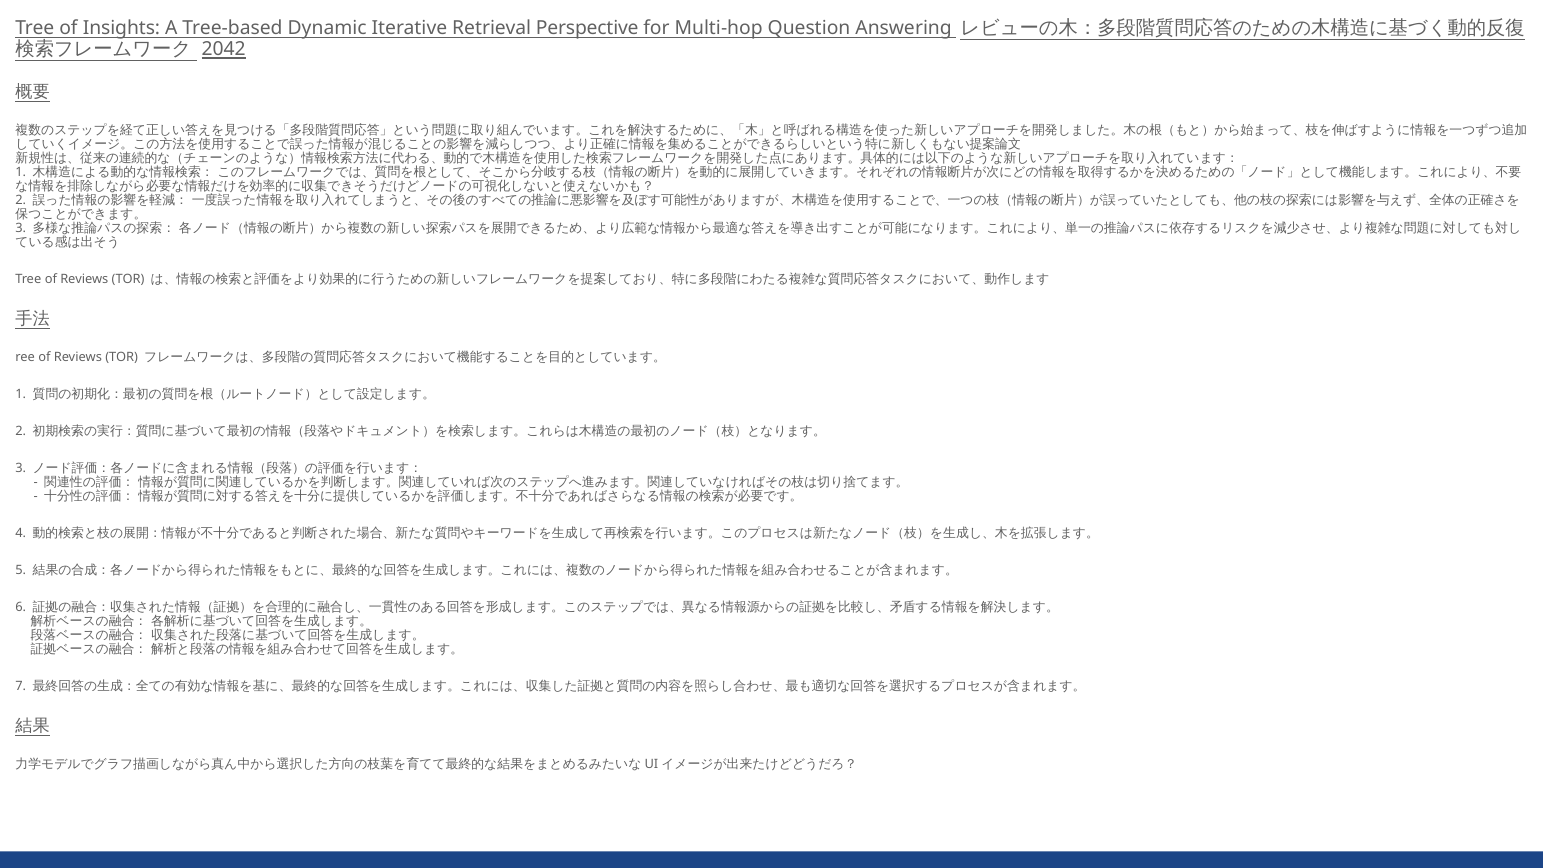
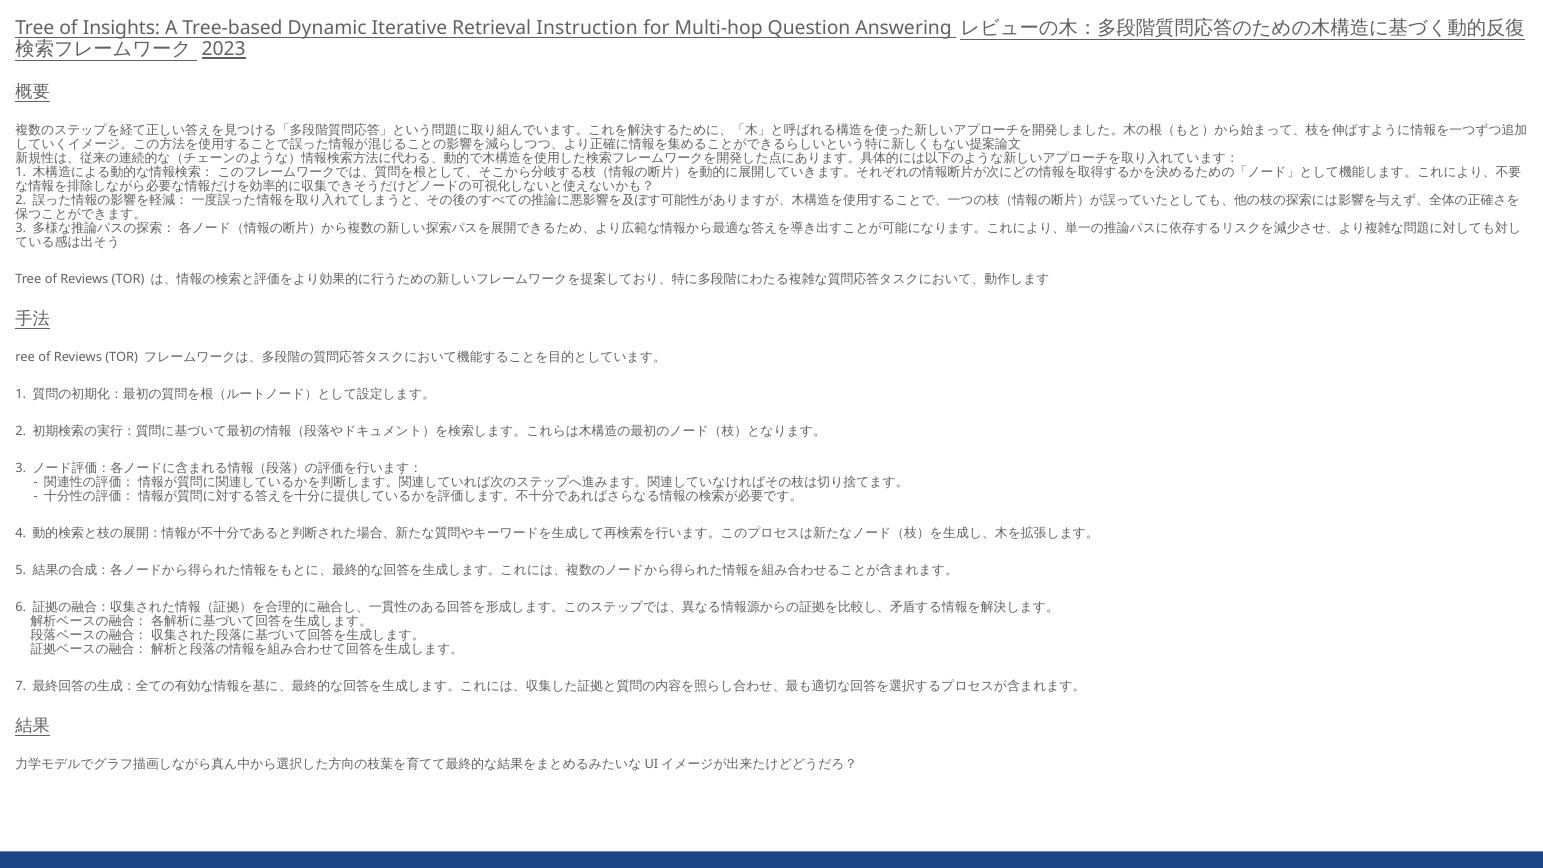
Perspective: Perspective -> Instruction
2042: 2042 -> 2023
